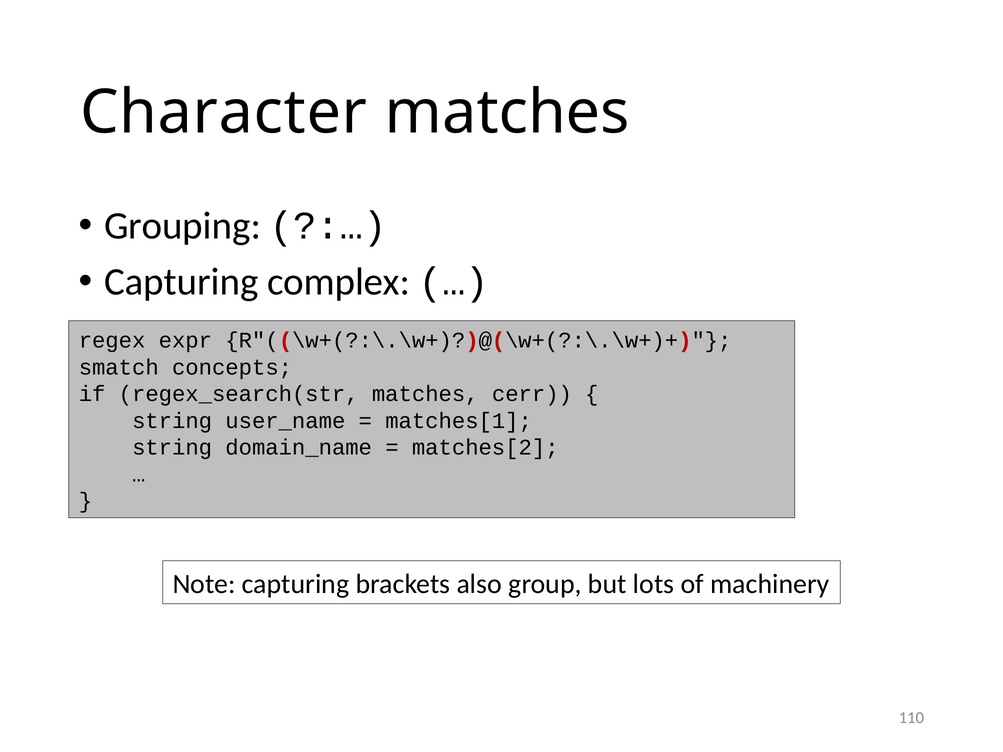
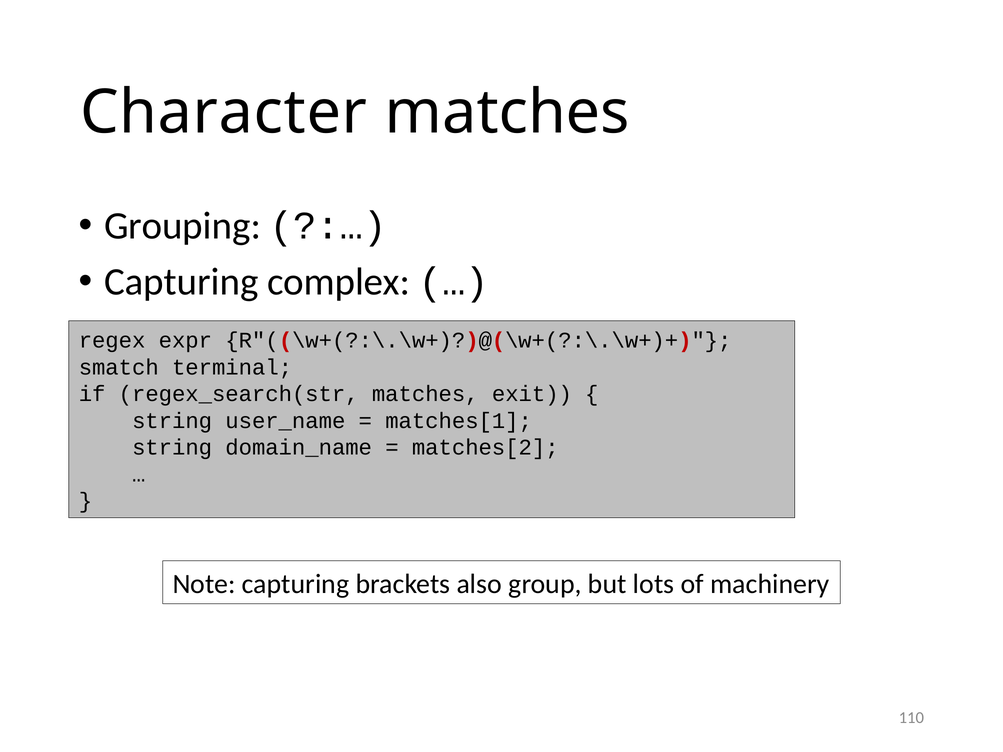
concepts: concepts -> terminal
cerr: cerr -> exit
